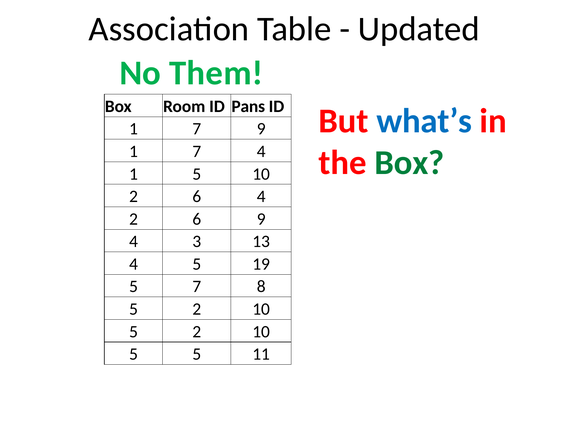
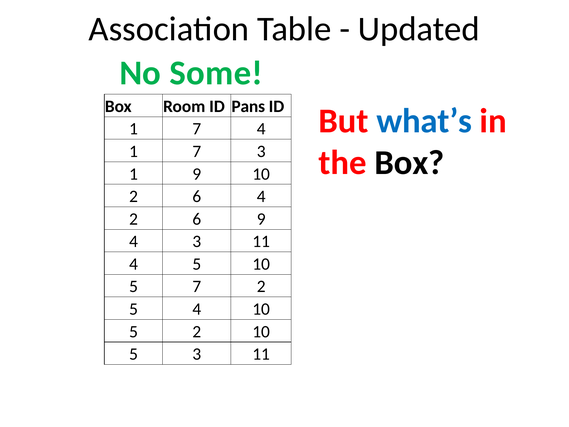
Them: Them -> Some
7 9: 9 -> 4
7 4: 4 -> 3
Box at (409, 163) colour: green -> black
1 5: 5 -> 9
4 3 13: 13 -> 11
5 19: 19 -> 10
7 8: 8 -> 2
2 at (197, 309): 2 -> 4
5 5: 5 -> 3
